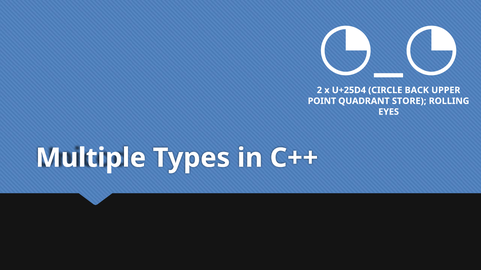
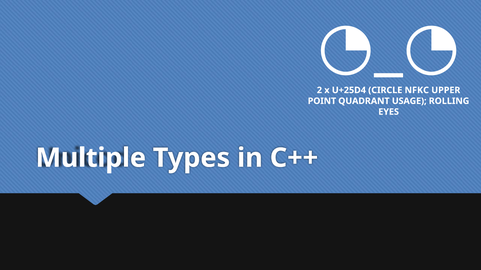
BACK: BACK -> NFKC
STORE: STORE -> USAGE
